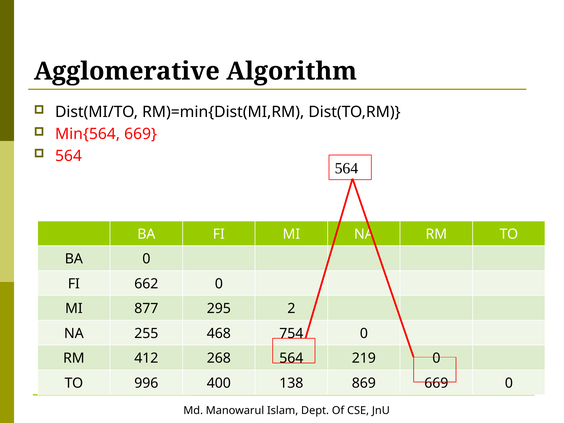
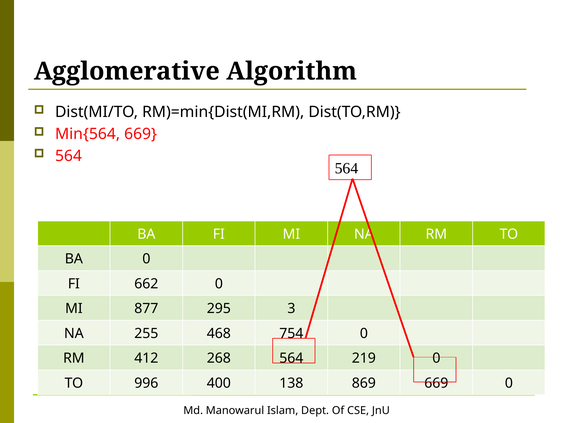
2: 2 -> 3
